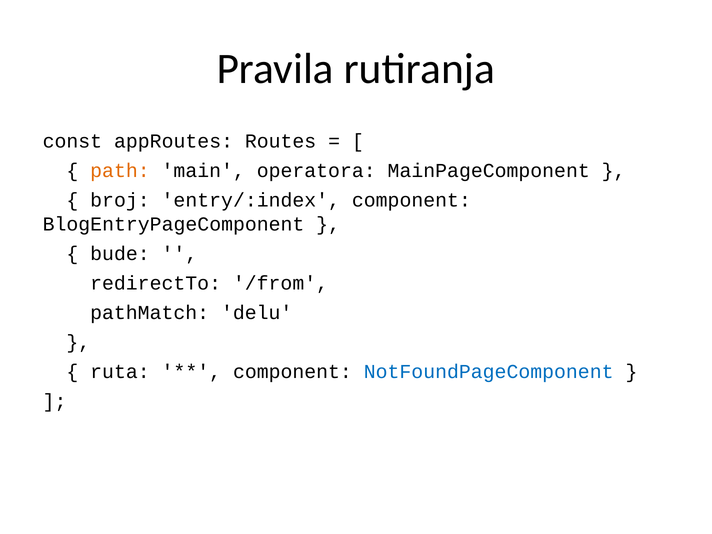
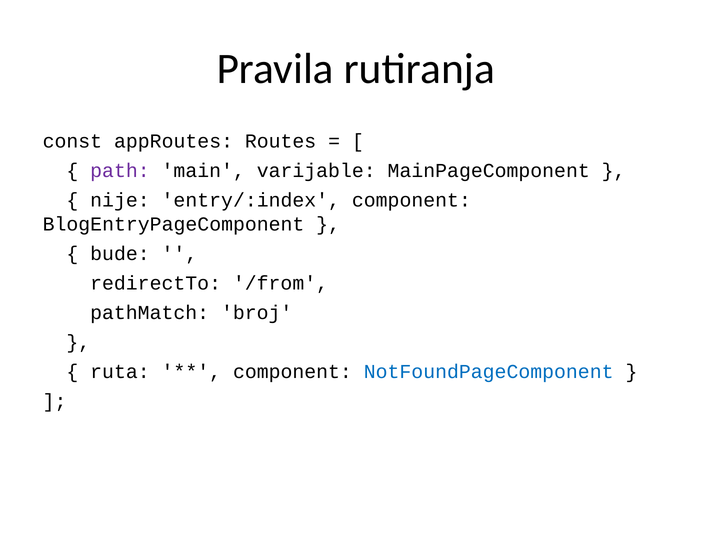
path colour: orange -> purple
operatora: operatora -> varijable
broj: broj -> nije
delu: delu -> broj
